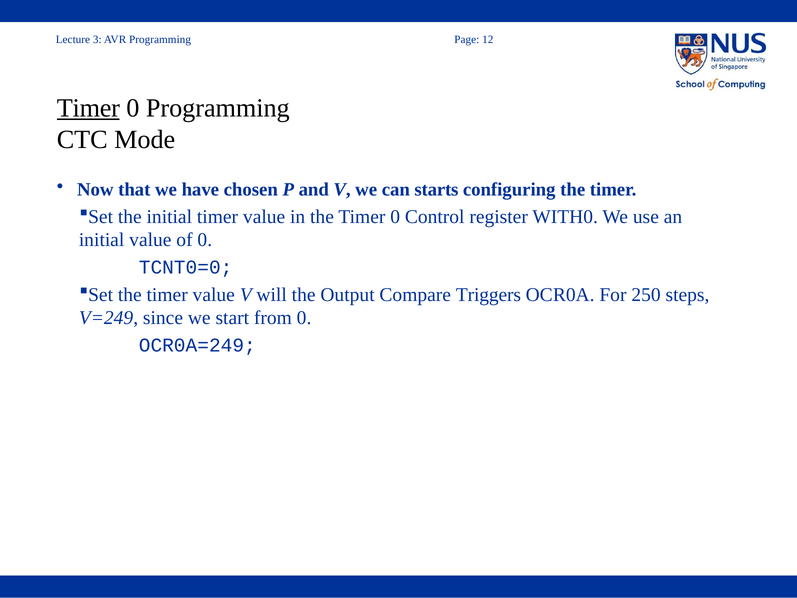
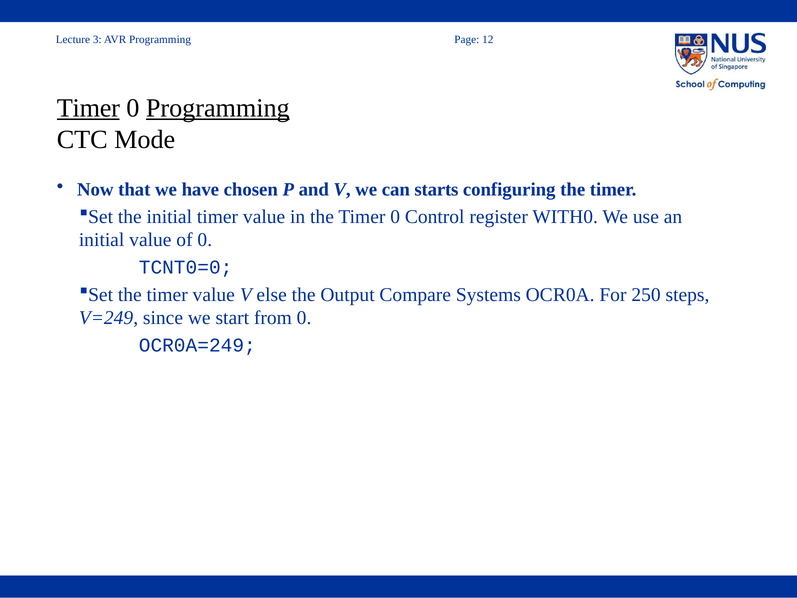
Programming at (218, 108) underline: none -> present
will: will -> else
Triggers: Triggers -> Systems
